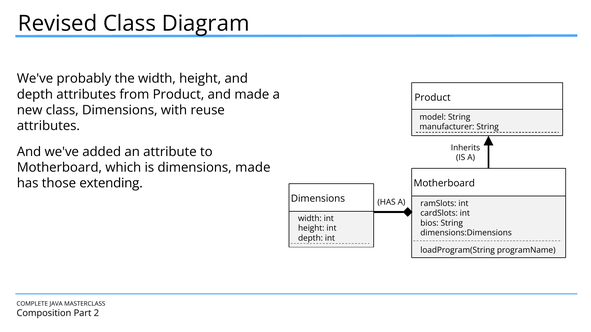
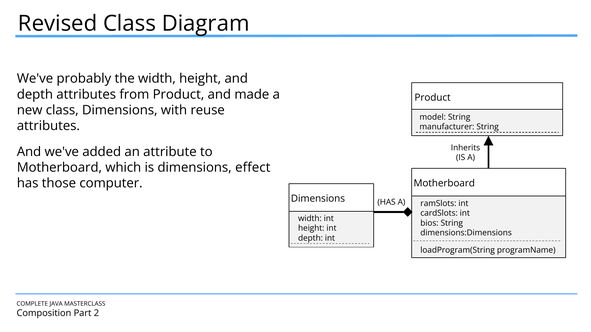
dimensions made: made -> effect
extending: extending -> computer
